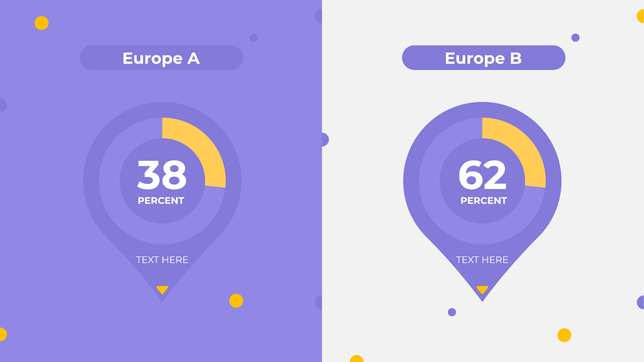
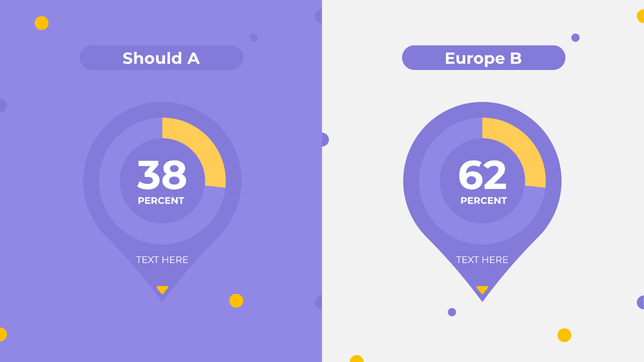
Europe at (153, 59): Europe -> Should
